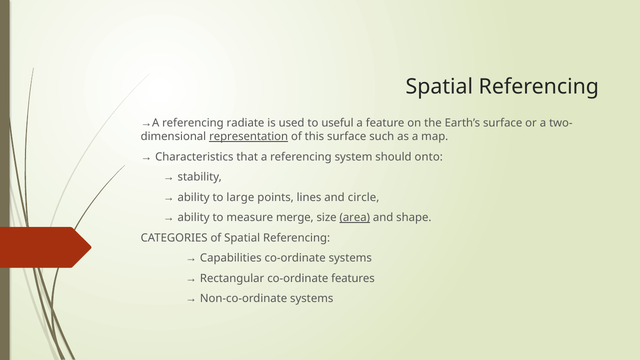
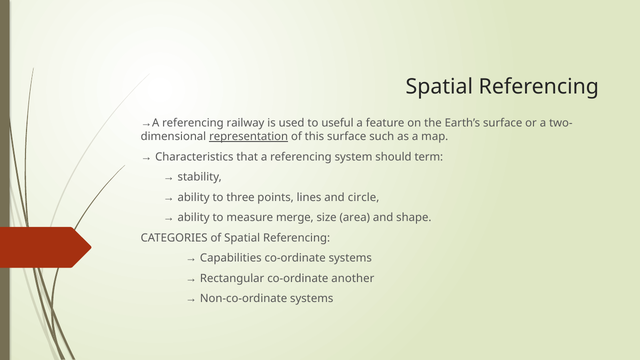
radiate: radiate -> railway
onto: onto -> term
large: large -> three
area underline: present -> none
features: features -> another
